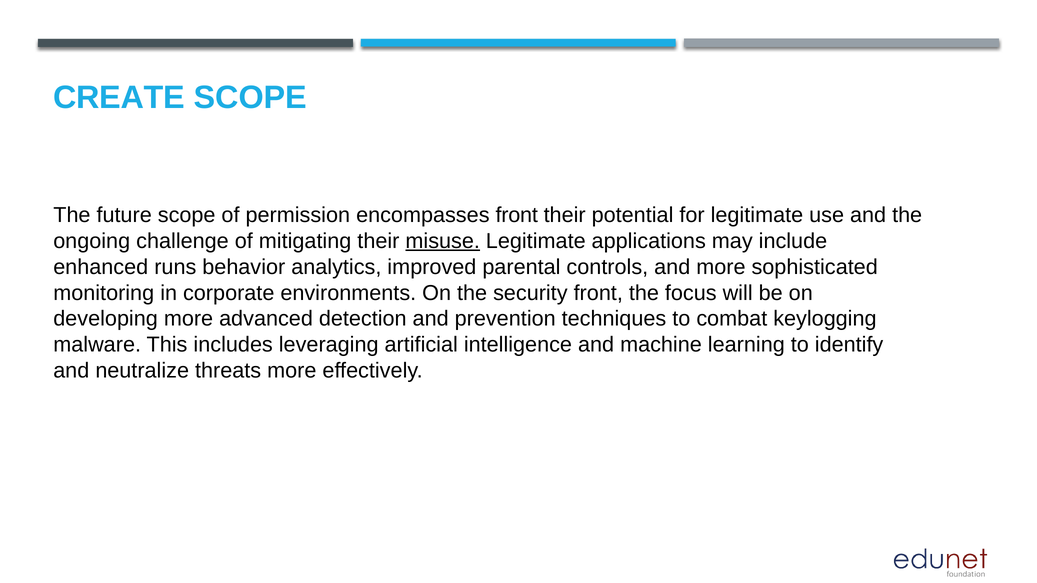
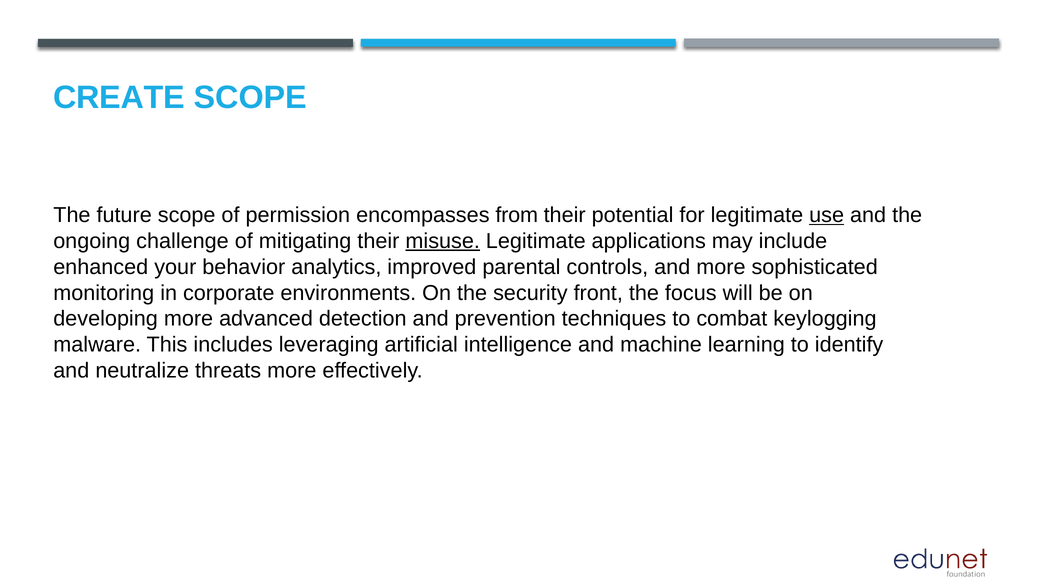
encompasses front: front -> from
use underline: none -> present
runs: runs -> your
